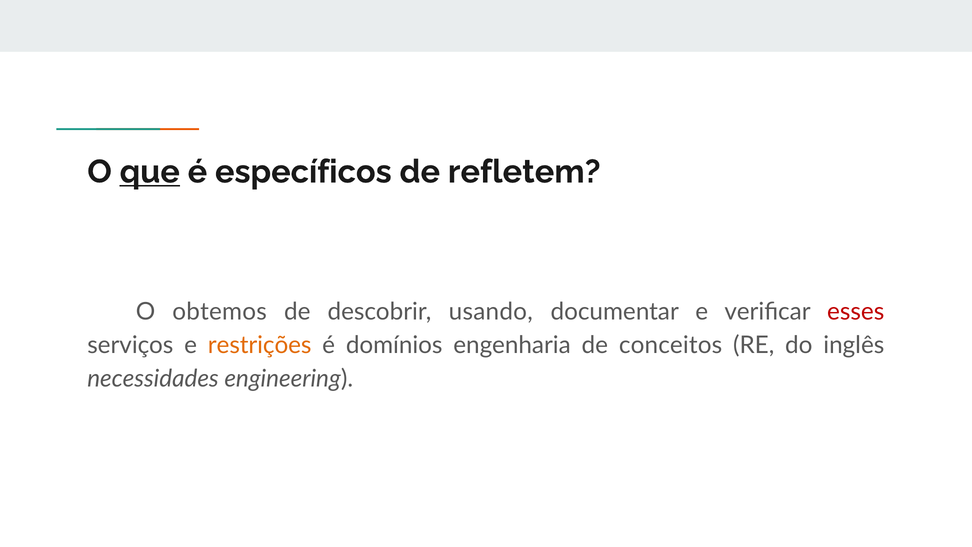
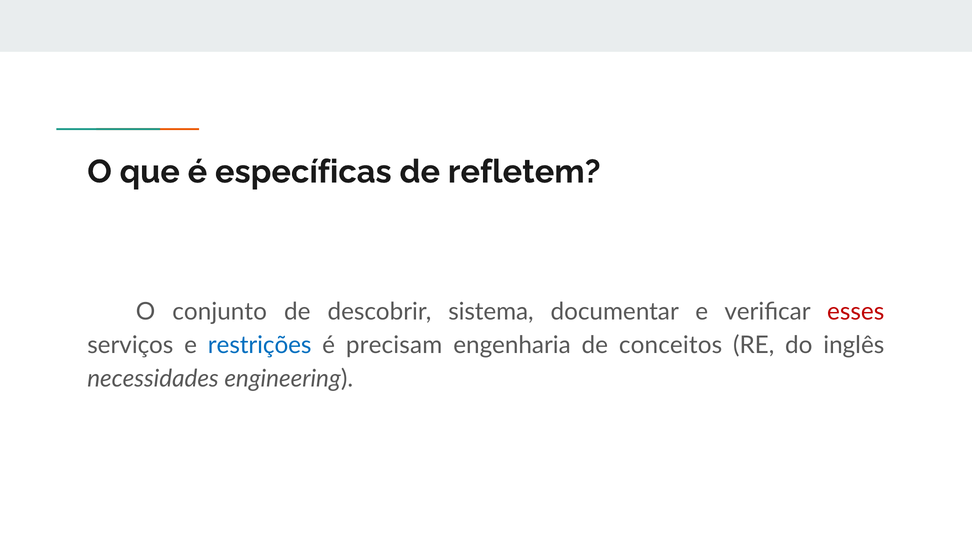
que underline: present -> none
específicos: específicos -> específicas
obtemos: obtemos -> conjunto
usando: usando -> sistema
restrições colour: orange -> blue
domínios: domínios -> precisam
